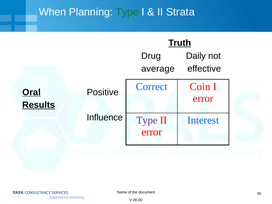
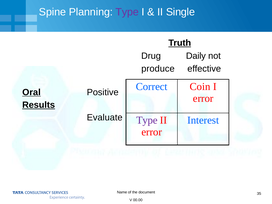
When: When -> Spine
Type at (127, 12) colour: green -> purple
Strata: Strata -> Single
average: average -> produce
Influence: Influence -> Evaluate
